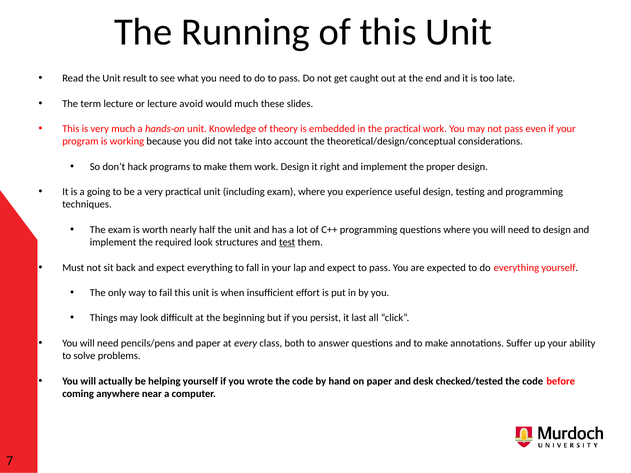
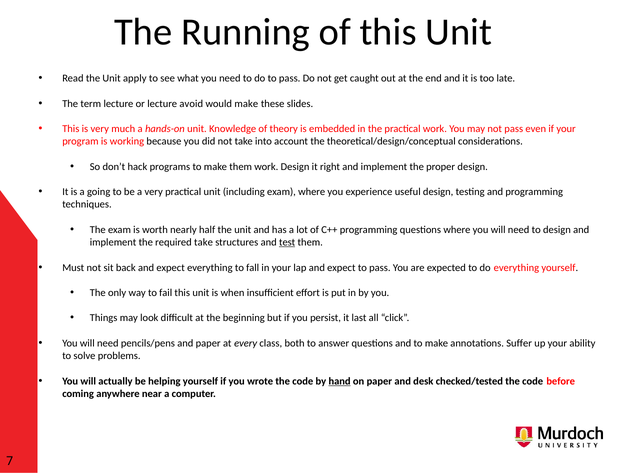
result: result -> apply
would much: much -> make
required look: look -> take
hand underline: none -> present
